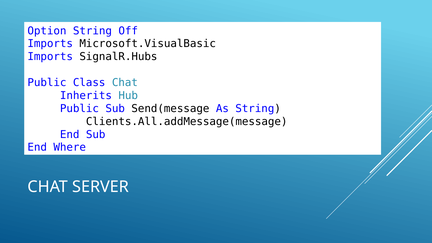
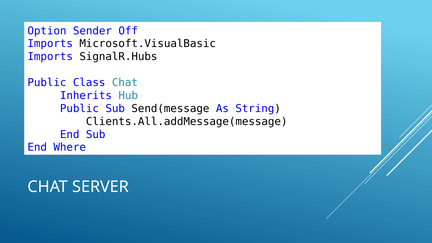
Option String: String -> Sender
